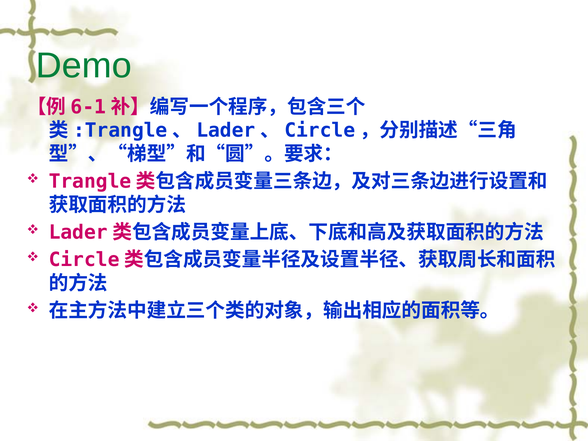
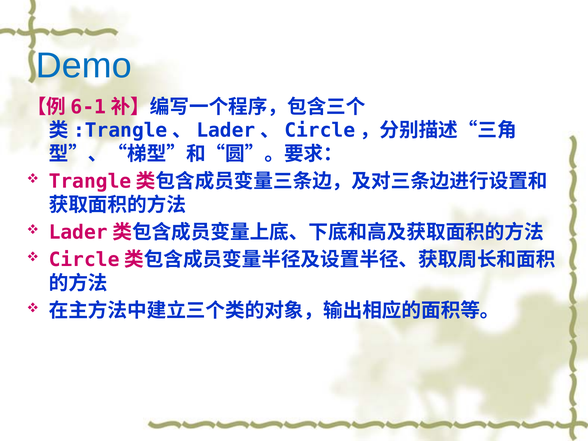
Demo colour: green -> blue
